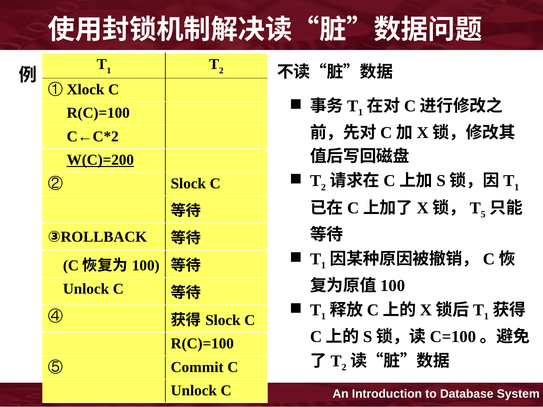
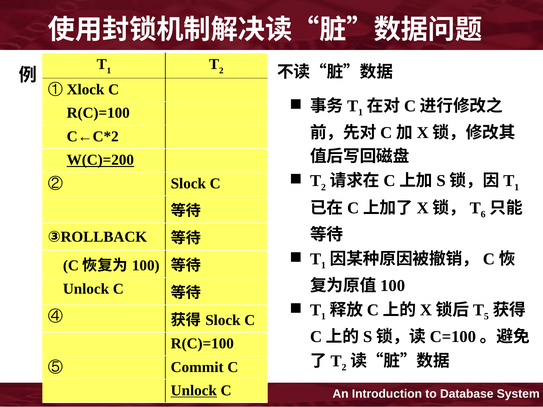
5: 5 -> 6
1 at (486, 317): 1 -> 5
Unlock at (194, 391) underline: none -> present
